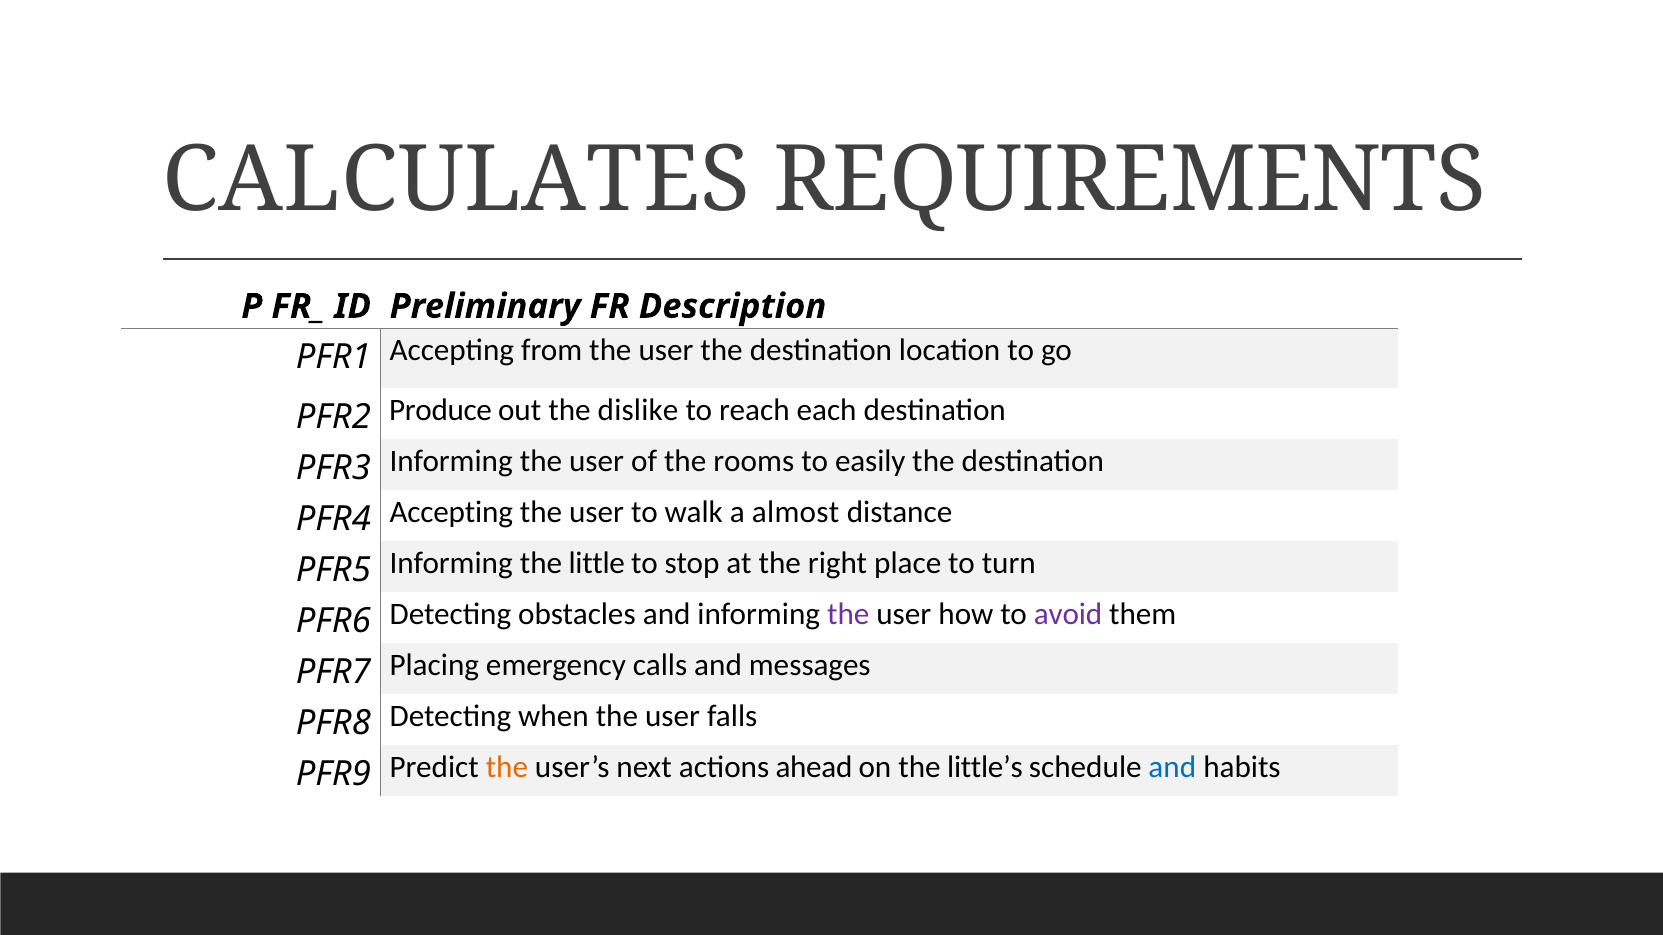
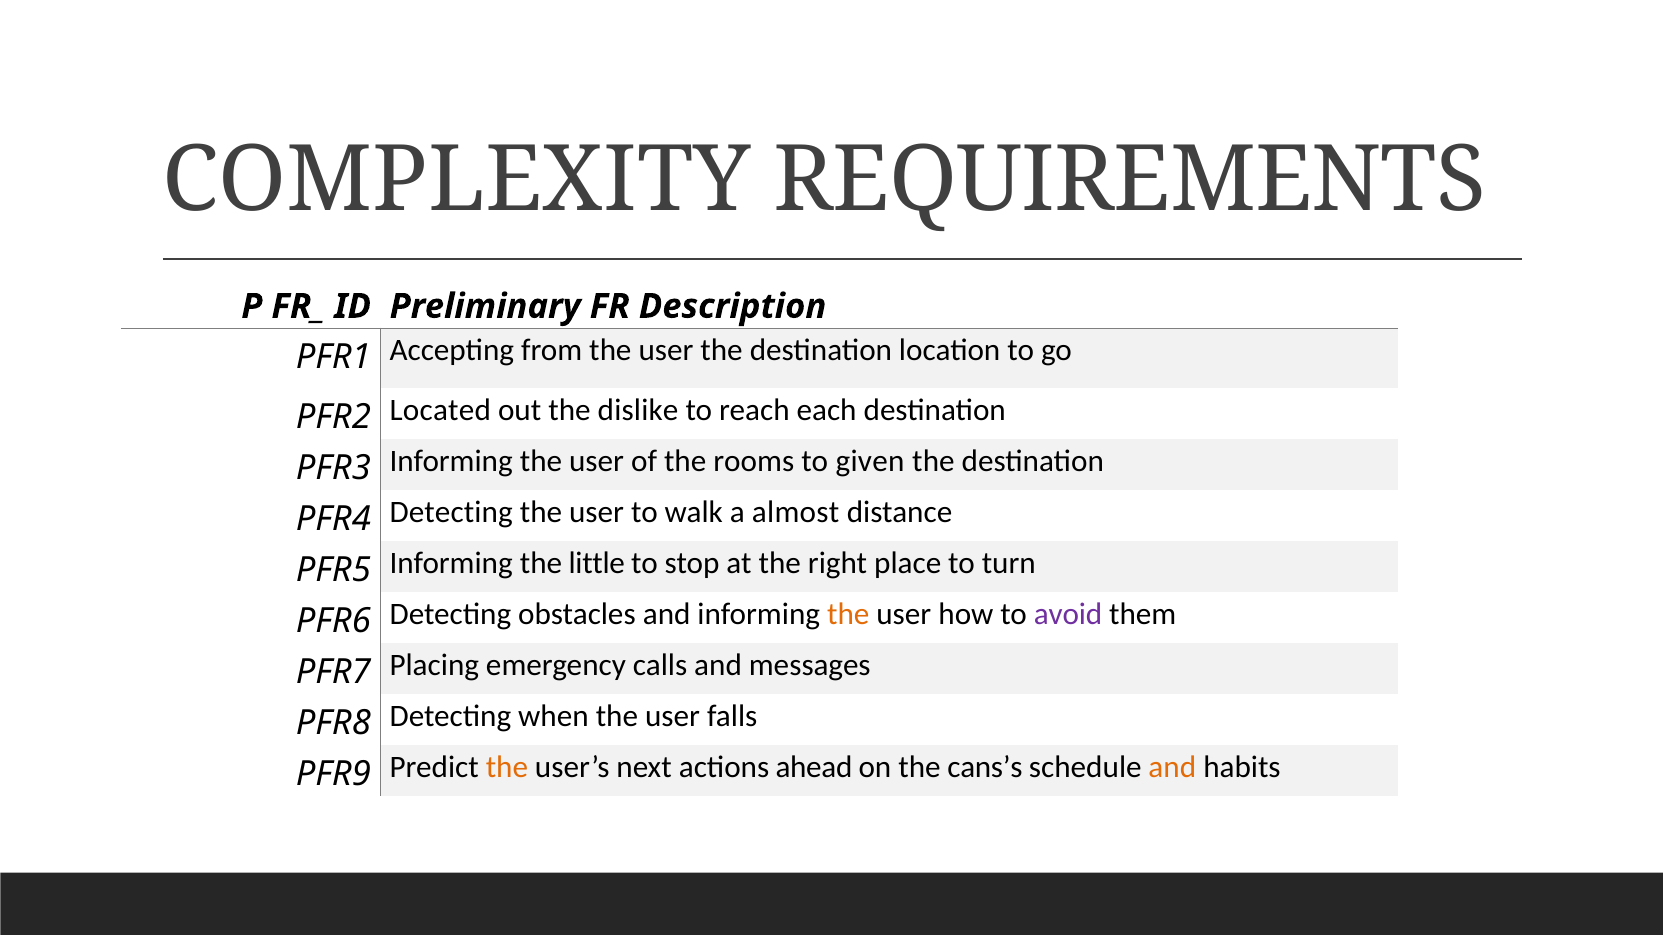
CALCULATES: CALCULATES -> COMPLEXITY
Produce: Produce -> Located
easily: easily -> given
PFR4 Accepting: Accepting -> Detecting
the at (848, 614) colour: purple -> orange
little’s: little’s -> cans’s
and at (1172, 767) colour: blue -> orange
